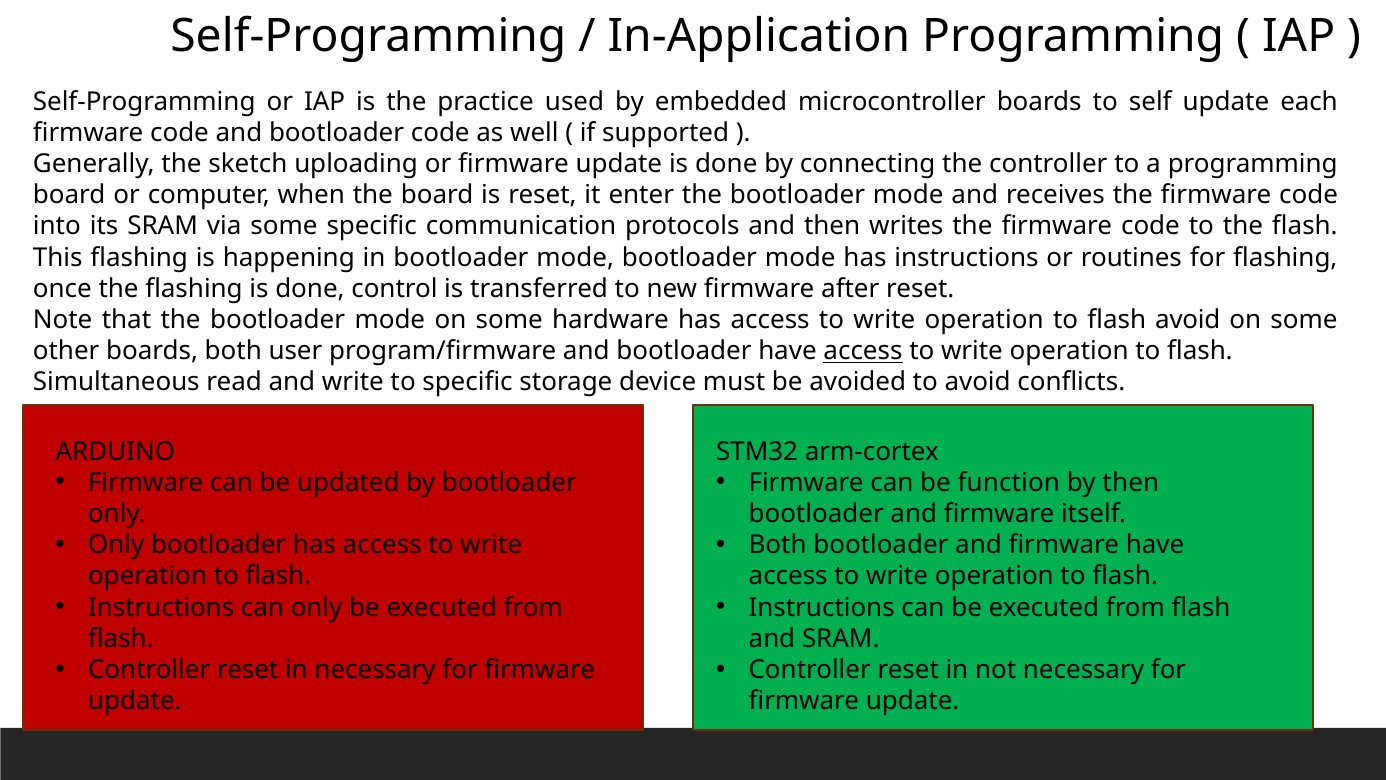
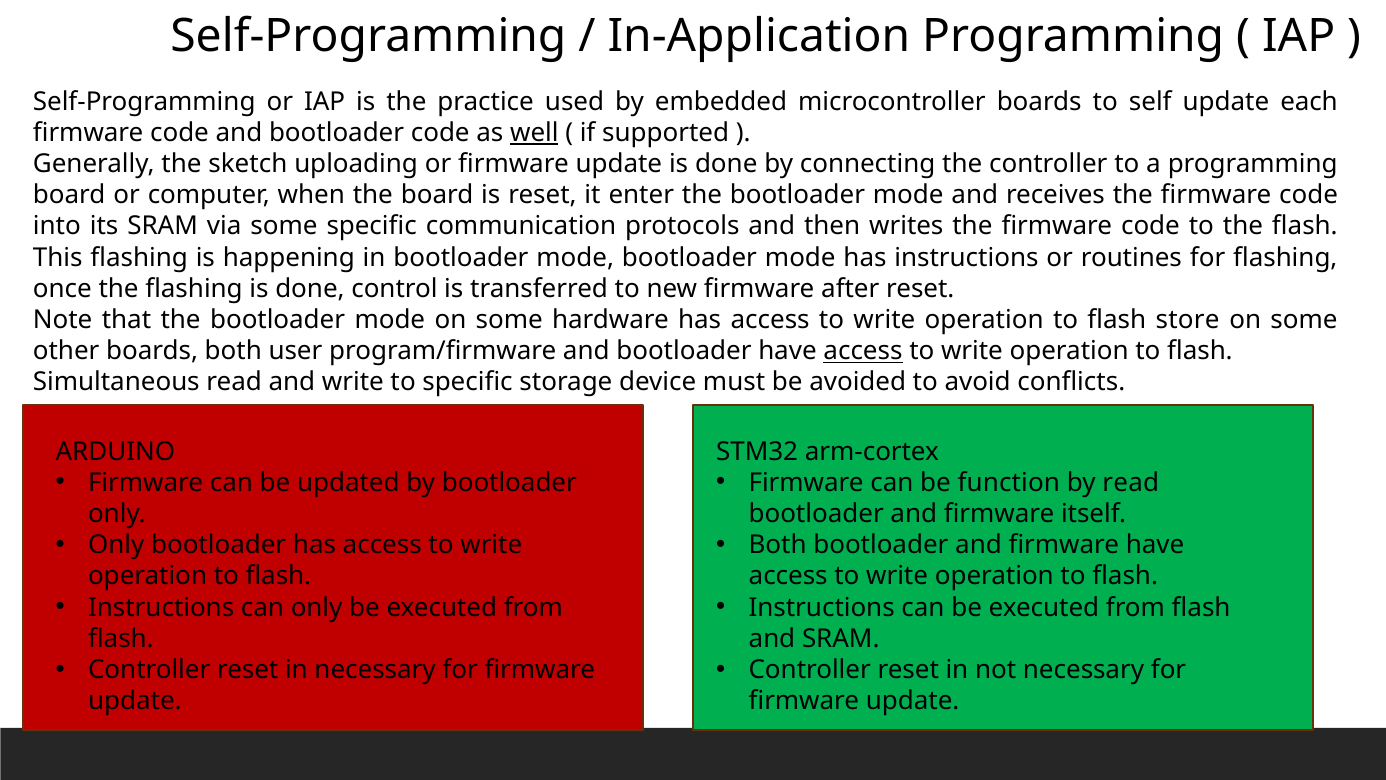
well underline: none -> present
flash avoid: avoid -> store
by then: then -> read
